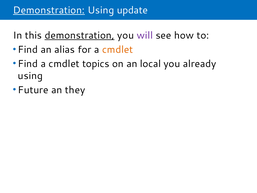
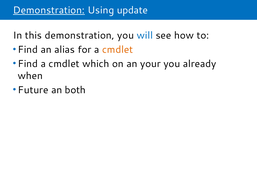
demonstration at (80, 35) underline: present -> none
will colour: purple -> blue
topics: topics -> which
local: local -> your
using at (30, 76): using -> when
they: they -> both
